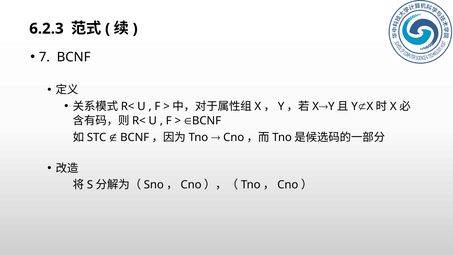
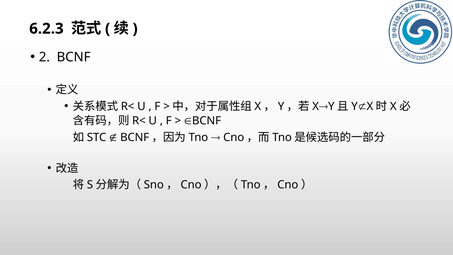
7: 7 -> 2
